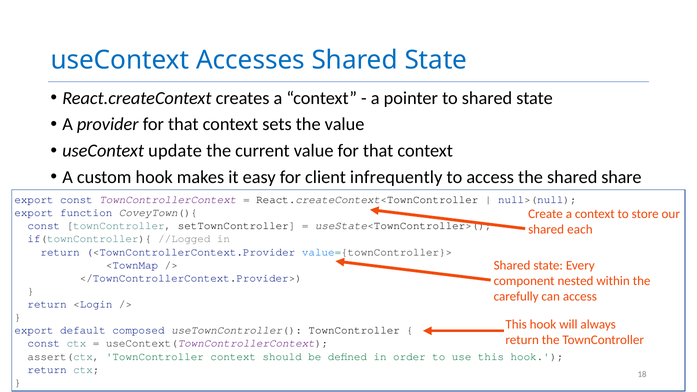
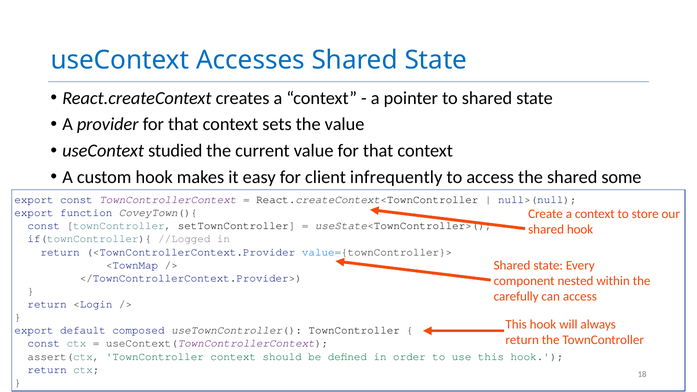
update: update -> studied
share: share -> some
shared each: each -> hook
